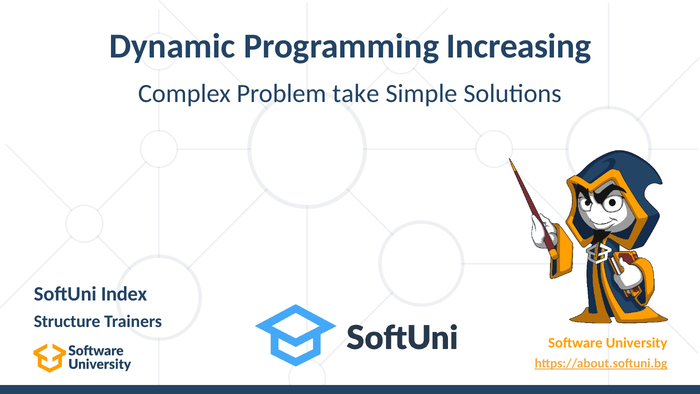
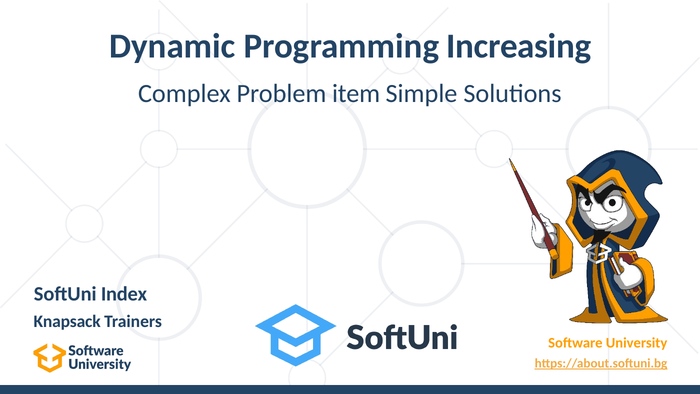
take: take -> item
Structure: Structure -> Knapsack
